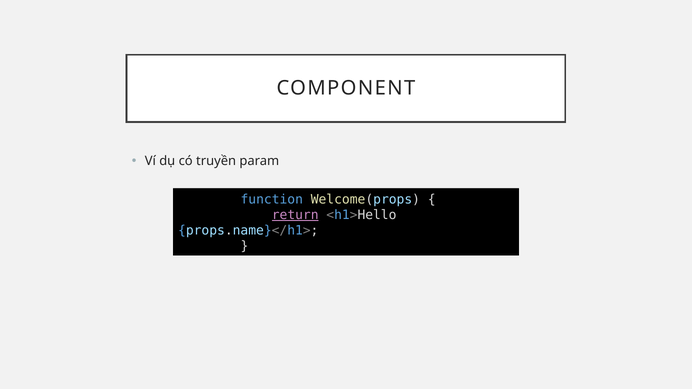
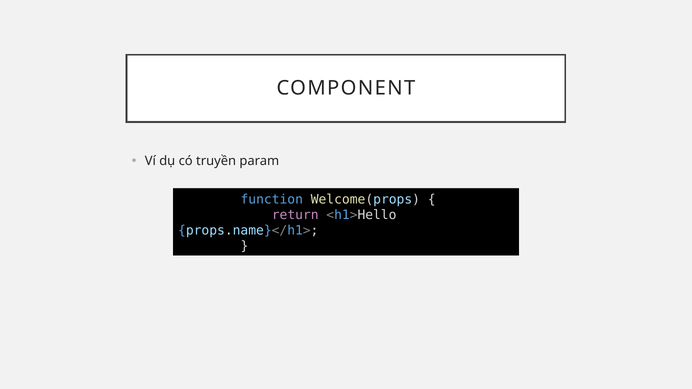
return underline: present -> none
